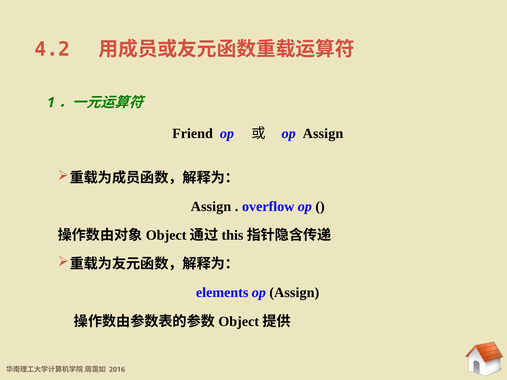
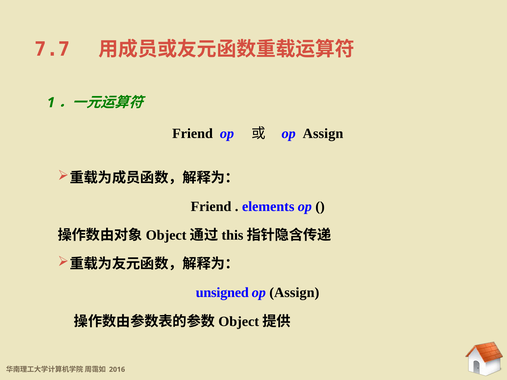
4.2: 4.2 -> 7.7
Assign at (211, 207): Assign -> Friend
overflow: overflow -> elements
elements: elements -> unsigned
